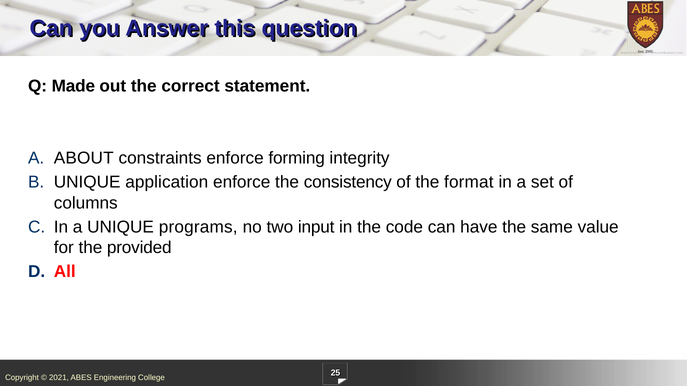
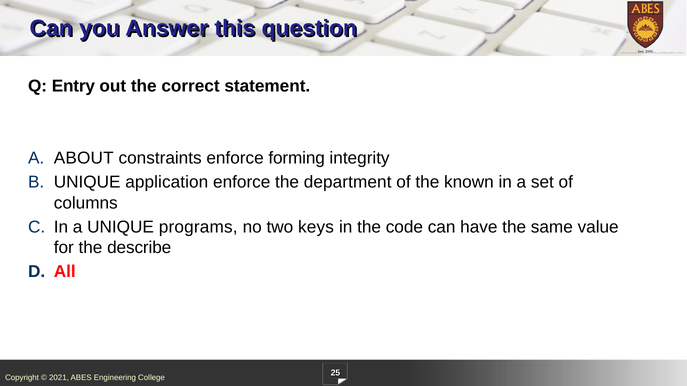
Made: Made -> Entry
consistency: consistency -> department
format: format -> known
input: input -> keys
provided: provided -> describe
